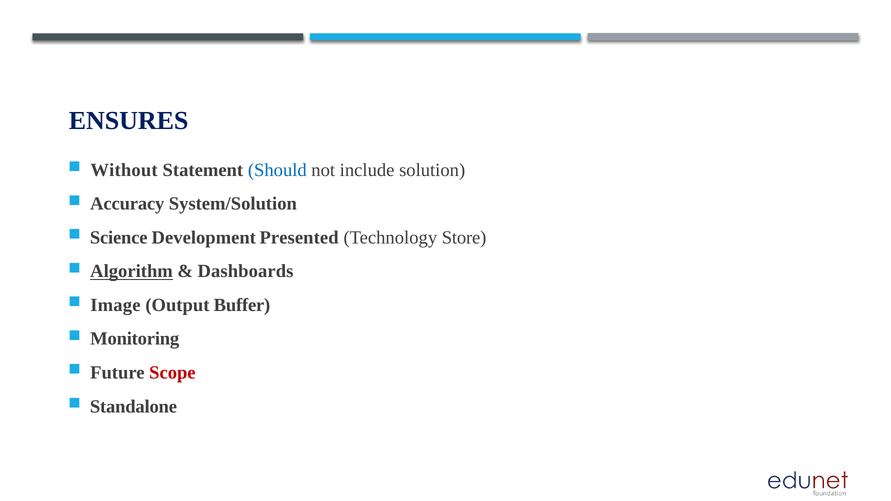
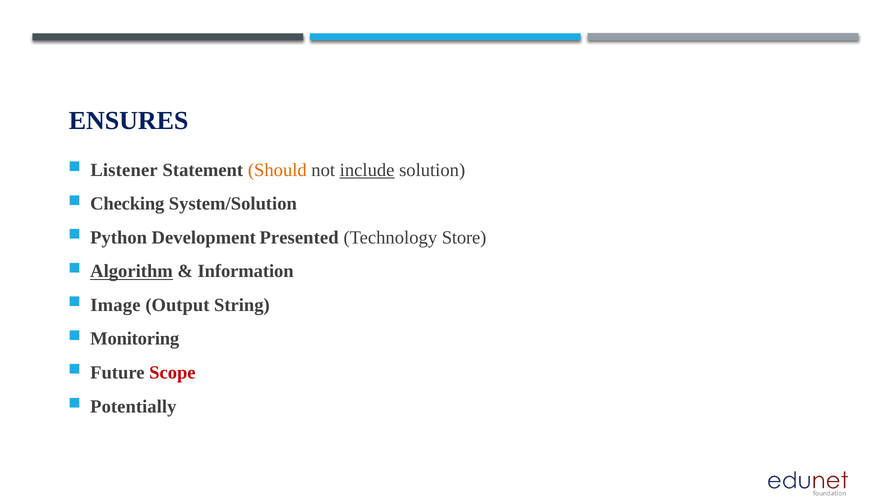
Without: Without -> Listener
Should colour: blue -> orange
include underline: none -> present
Accuracy: Accuracy -> Checking
Science: Science -> Python
Dashboards: Dashboards -> Information
Buffer: Buffer -> String
Standalone: Standalone -> Potentially
